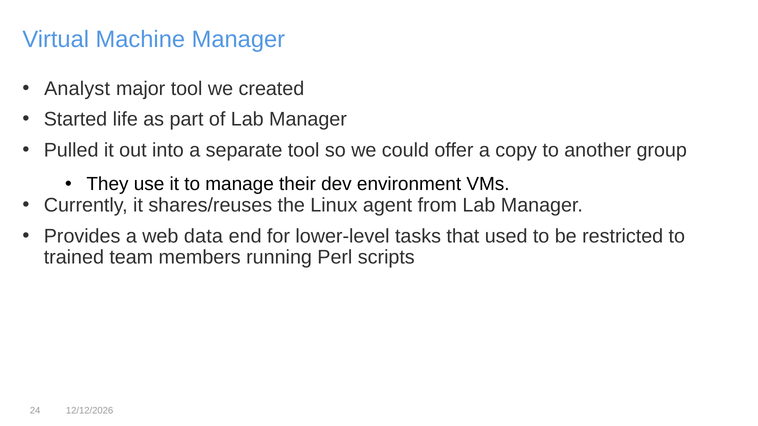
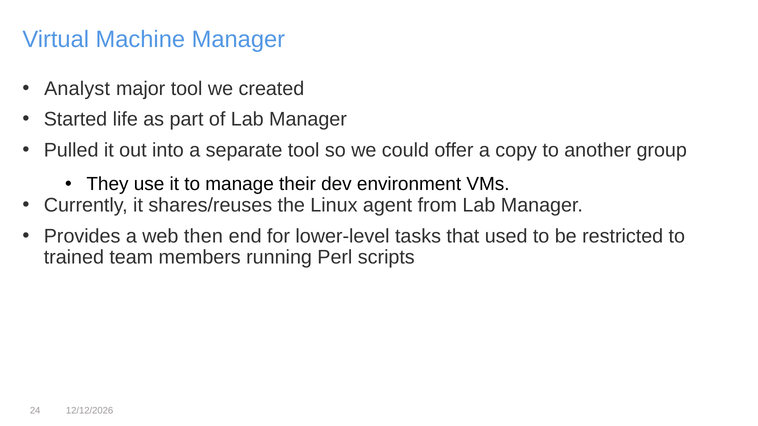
data: data -> then
